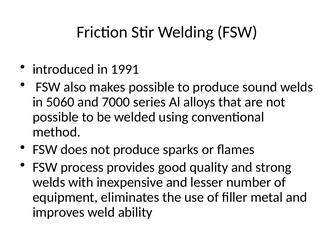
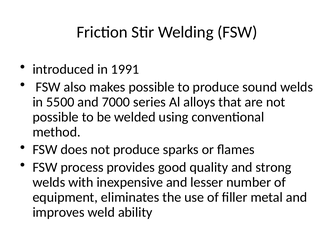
5060: 5060 -> 5500
